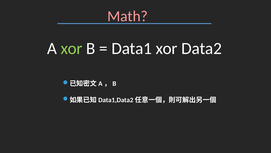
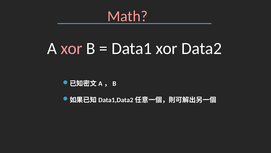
xor at (72, 48) colour: light green -> pink
